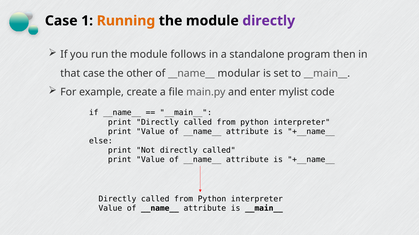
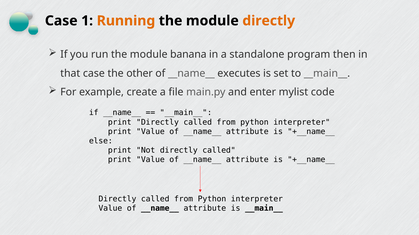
directly at (269, 21) colour: purple -> orange
follows: follows -> banana
modular: modular -> executes
